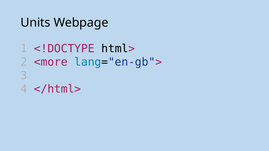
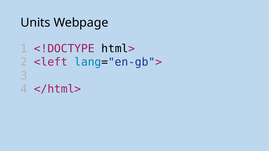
<more: <more -> <left
